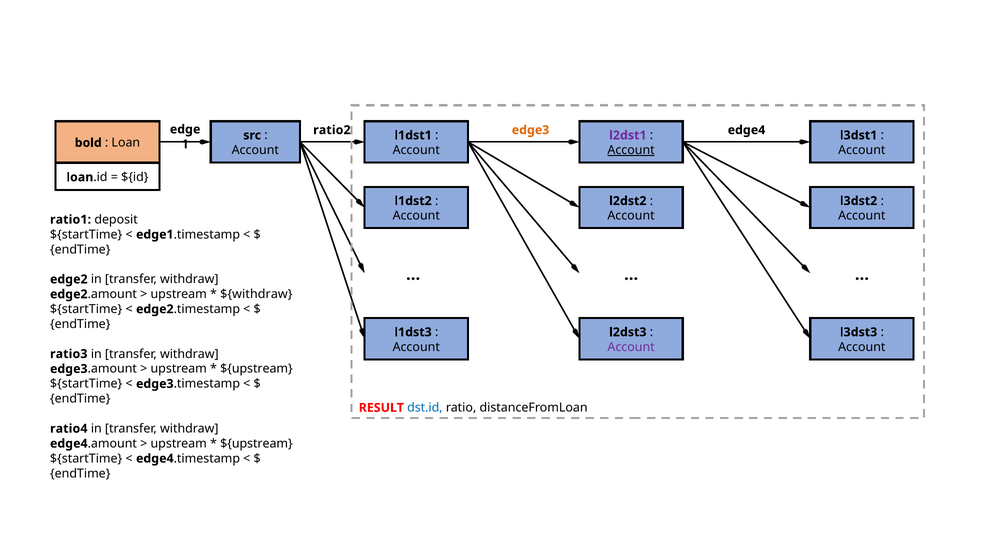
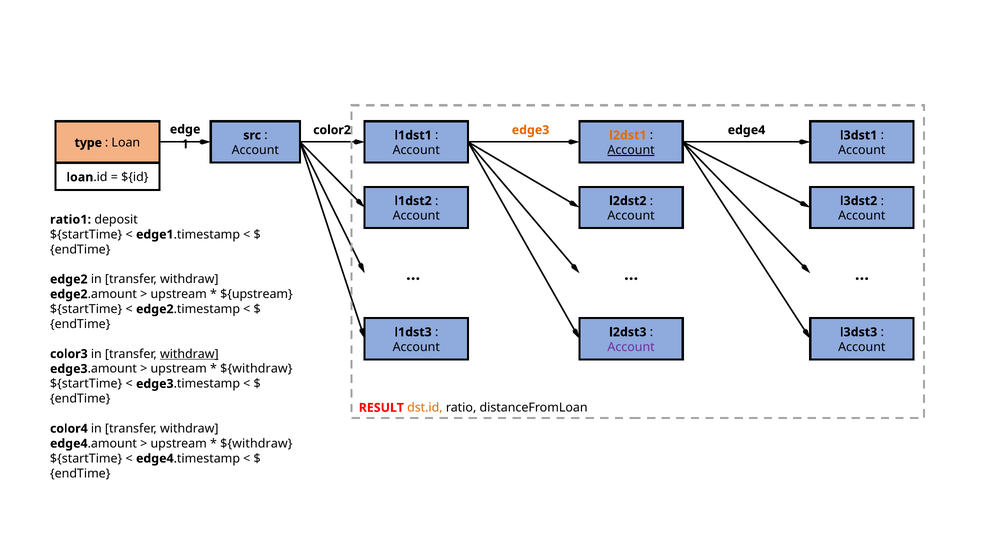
ratio2: ratio2 -> color2
l2dst1 colour: purple -> orange
bold: bold -> type
${withdraw: ${withdraw -> ${upstream
ratio3: ratio3 -> color3
withdraw at (189, 354) underline: none -> present
${upstream at (256, 369): ${upstream -> ${withdraw
dst.id colour: blue -> orange
ratio4: ratio4 -> color4
${upstream at (256, 444): ${upstream -> ${withdraw
